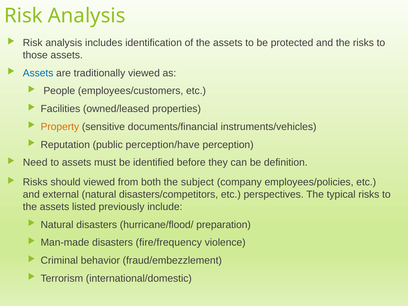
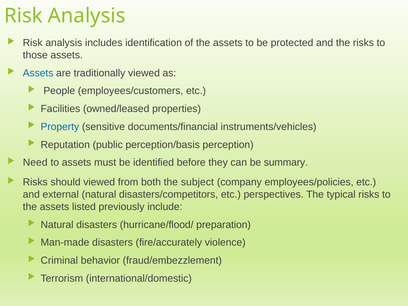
Property colour: orange -> blue
perception/have: perception/have -> perception/basis
definition: definition -> summary
fire/frequency: fire/frequency -> fire/accurately
